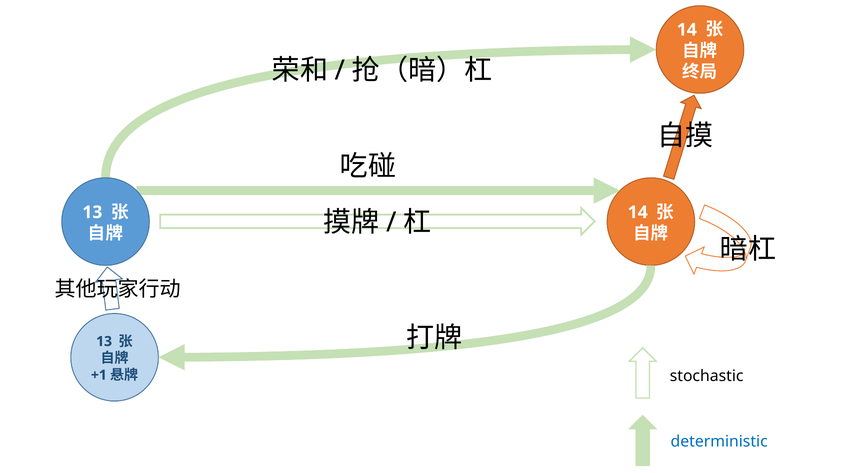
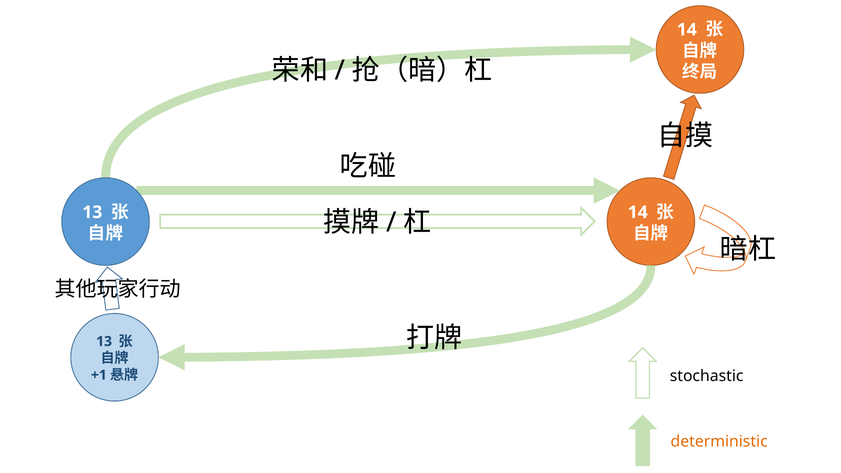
deterministic colour: blue -> orange
